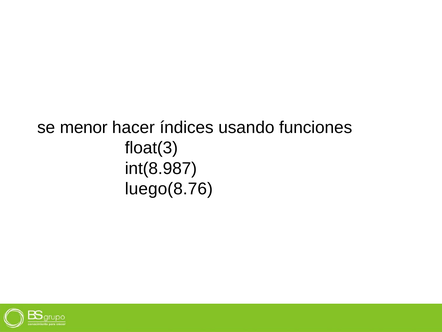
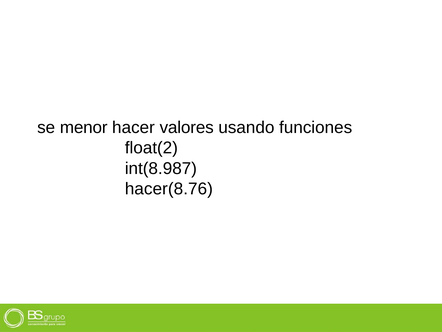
índices: índices -> valores
float(3: float(3 -> float(2
luego(8.76: luego(8.76 -> hacer(8.76
